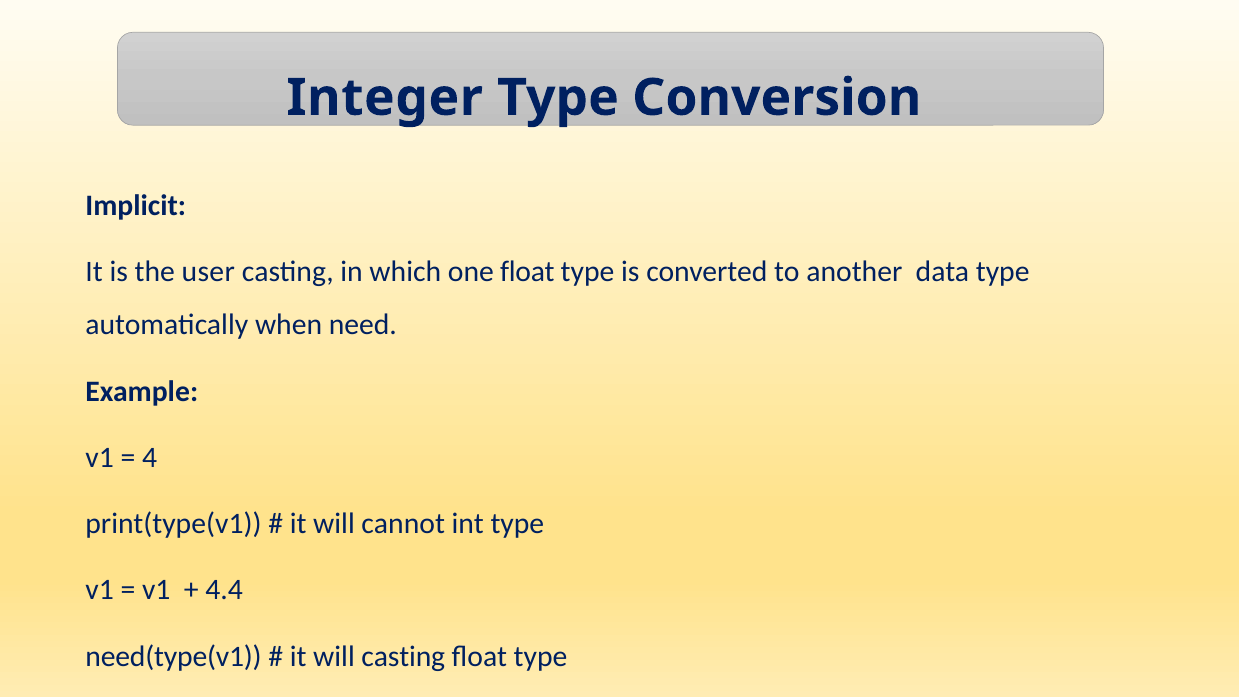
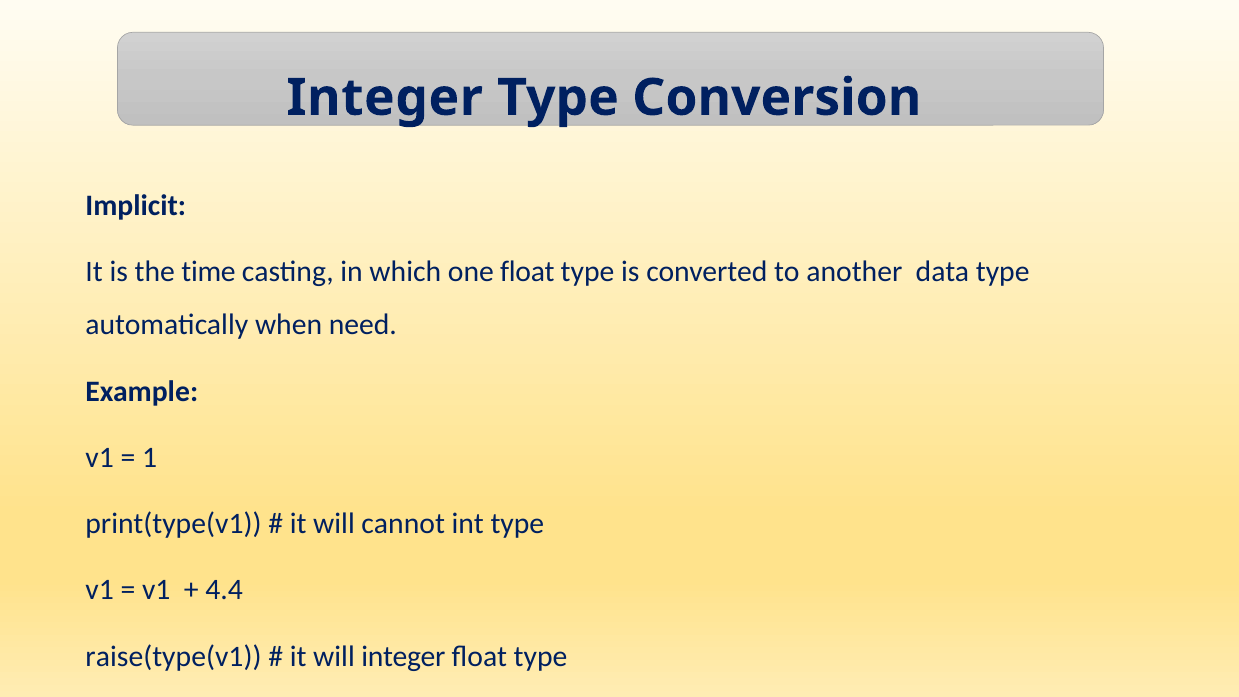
user: user -> time
4: 4 -> 1
need(type(v1: need(type(v1 -> raise(type(v1
will casting: casting -> integer
